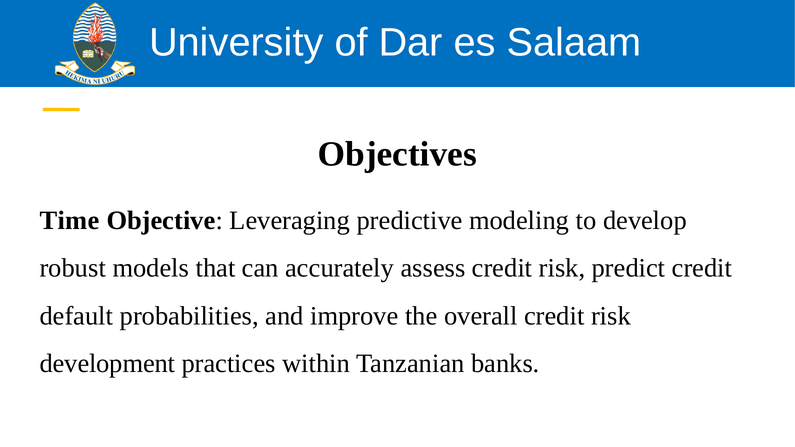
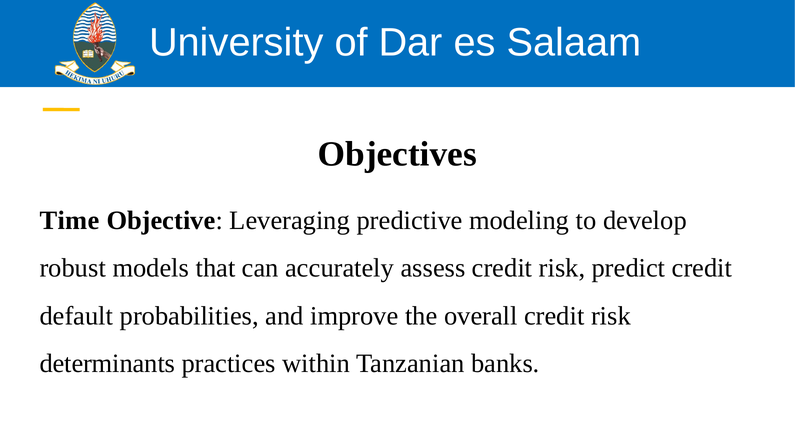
development: development -> determinants
